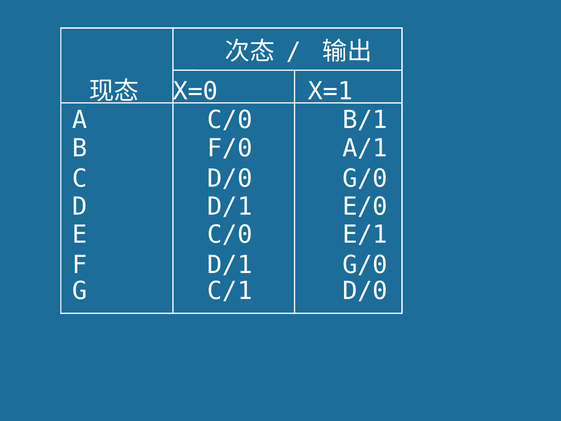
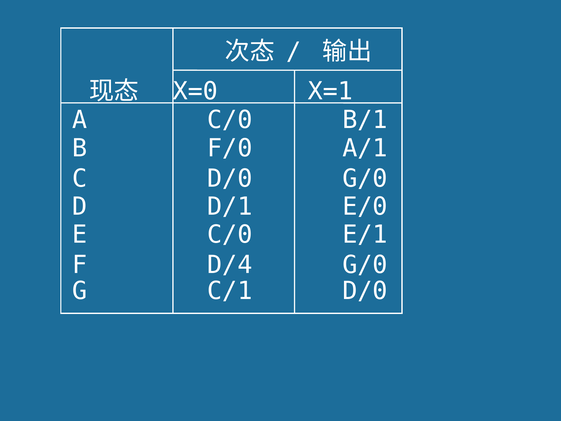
F D/1: D/1 -> D/4
